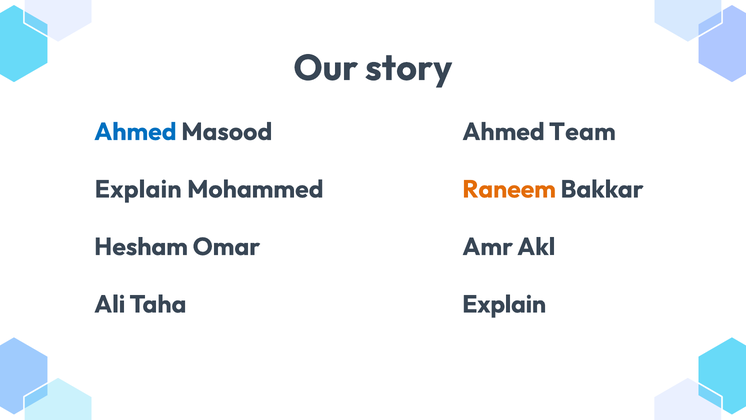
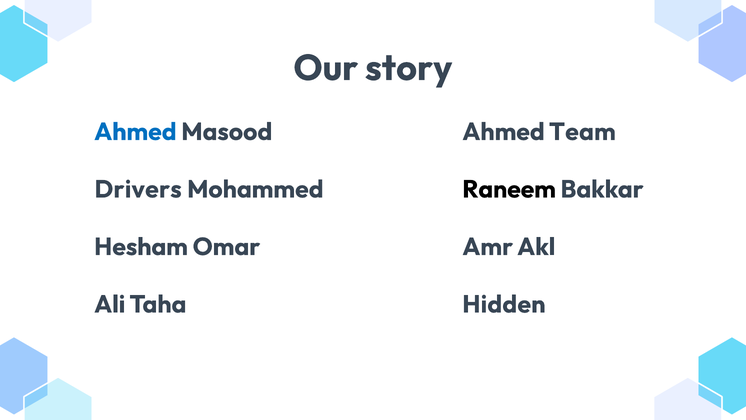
Explain at (138, 189): Explain -> Drivers
Raneem colour: orange -> black
Explain at (504, 304): Explain -> Hidden
